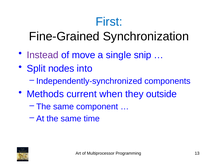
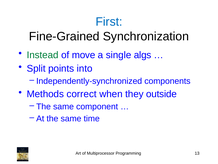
Instead colour: purple -> green
snip: snip -> algs
nodes: nodes -> points
current: current -> correct
